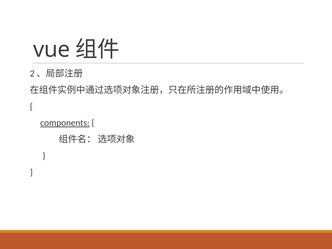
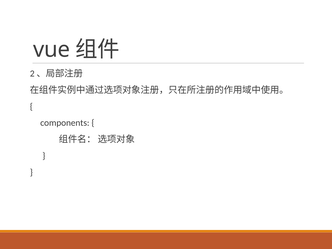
components underline: present -> none
